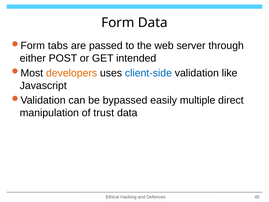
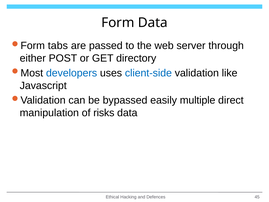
intended: intended -> directory
developers colour: orange -> blue
trust: trust -> risks
